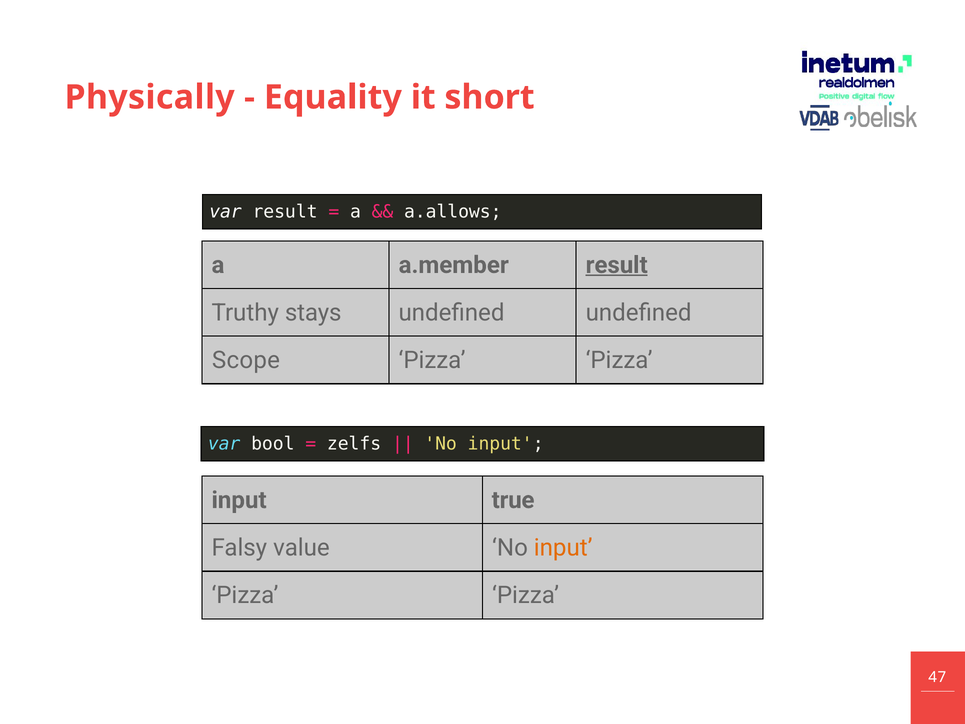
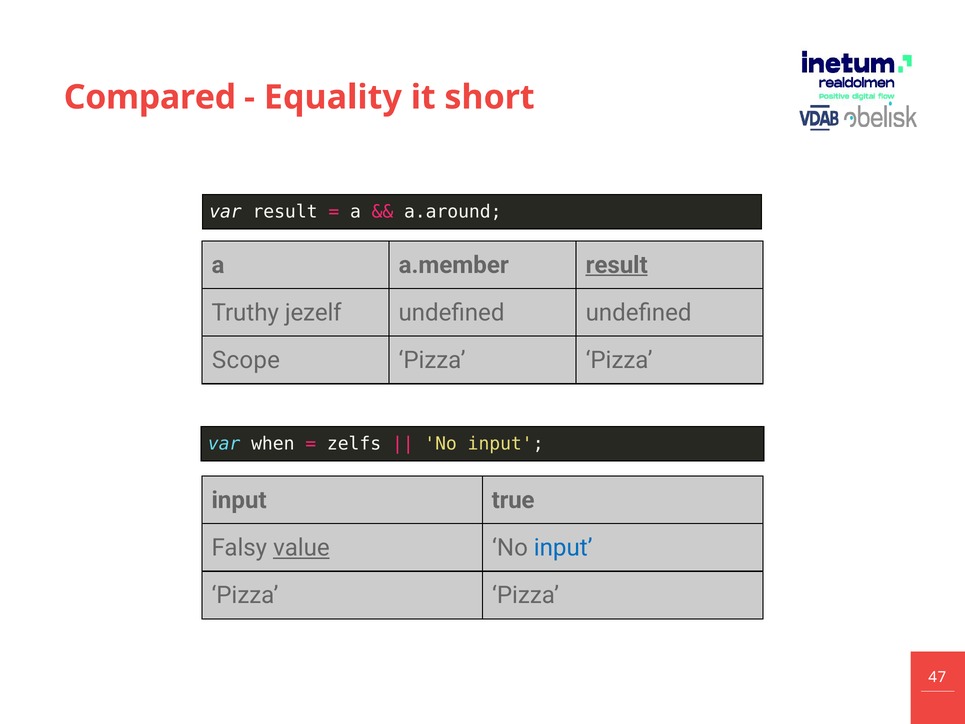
Physically: Physically -> Compared
a.allows: a.allows -> a.around
stays: stays -> jezelf
bool: bool -> when
value underline: none -> present
input at (563, 547) colour: orange -> blue
